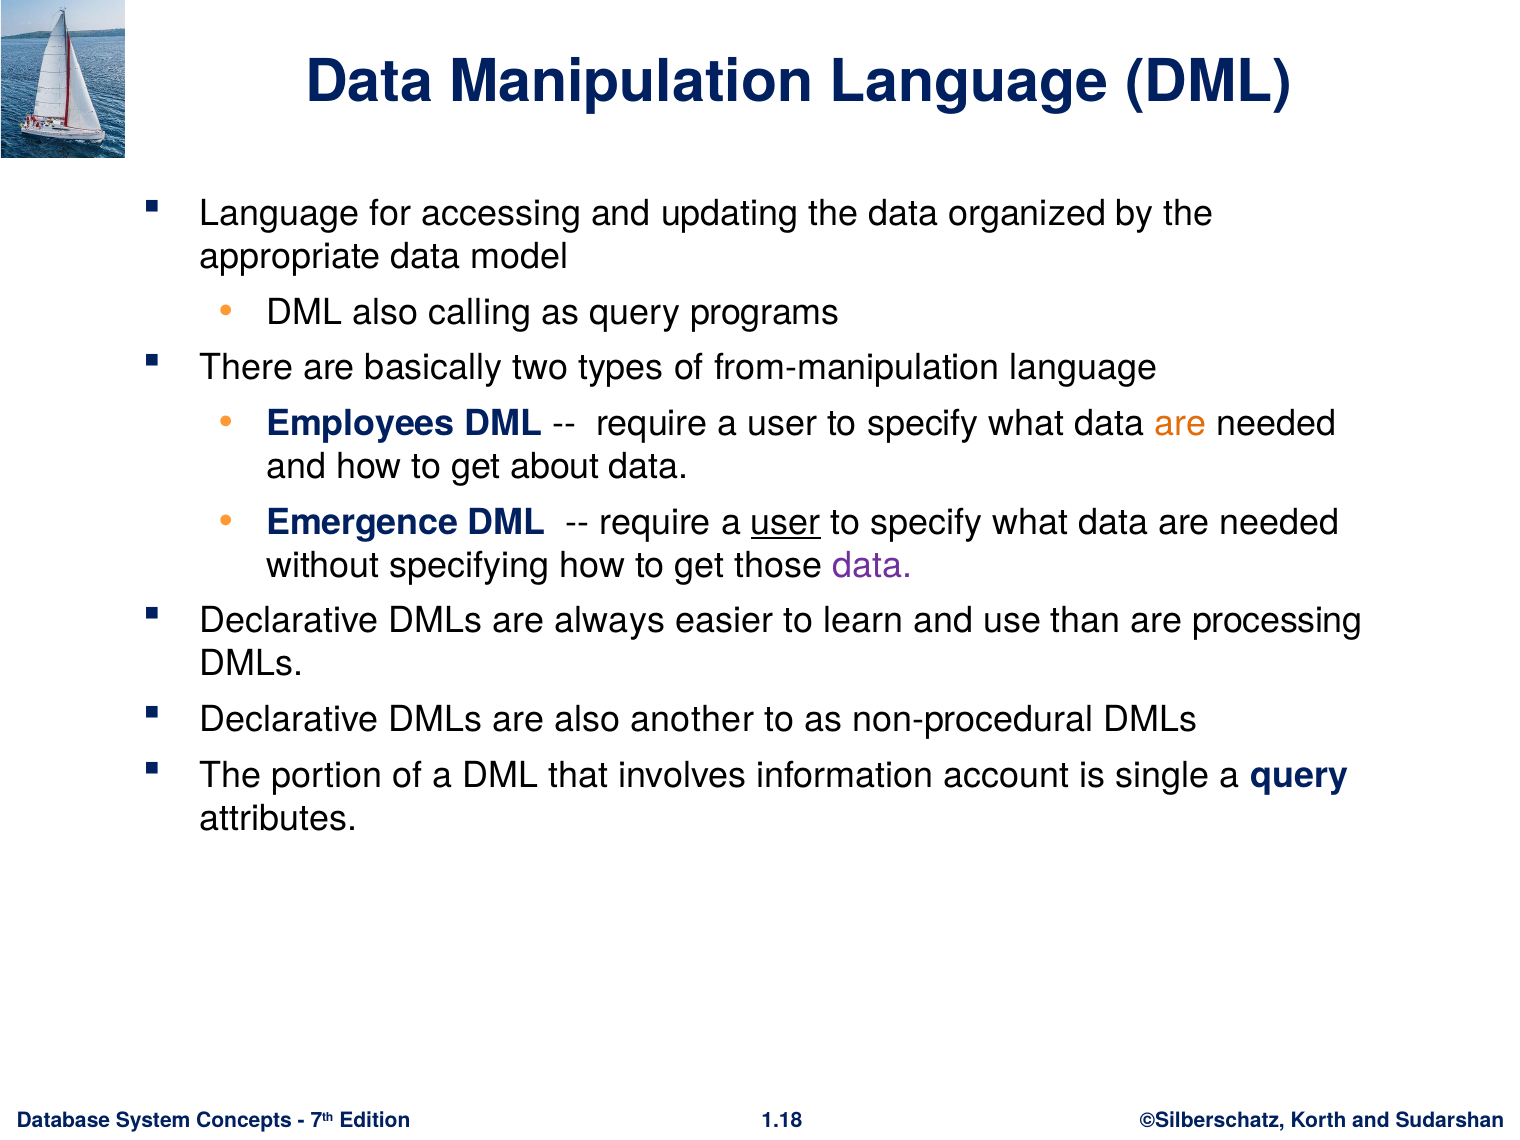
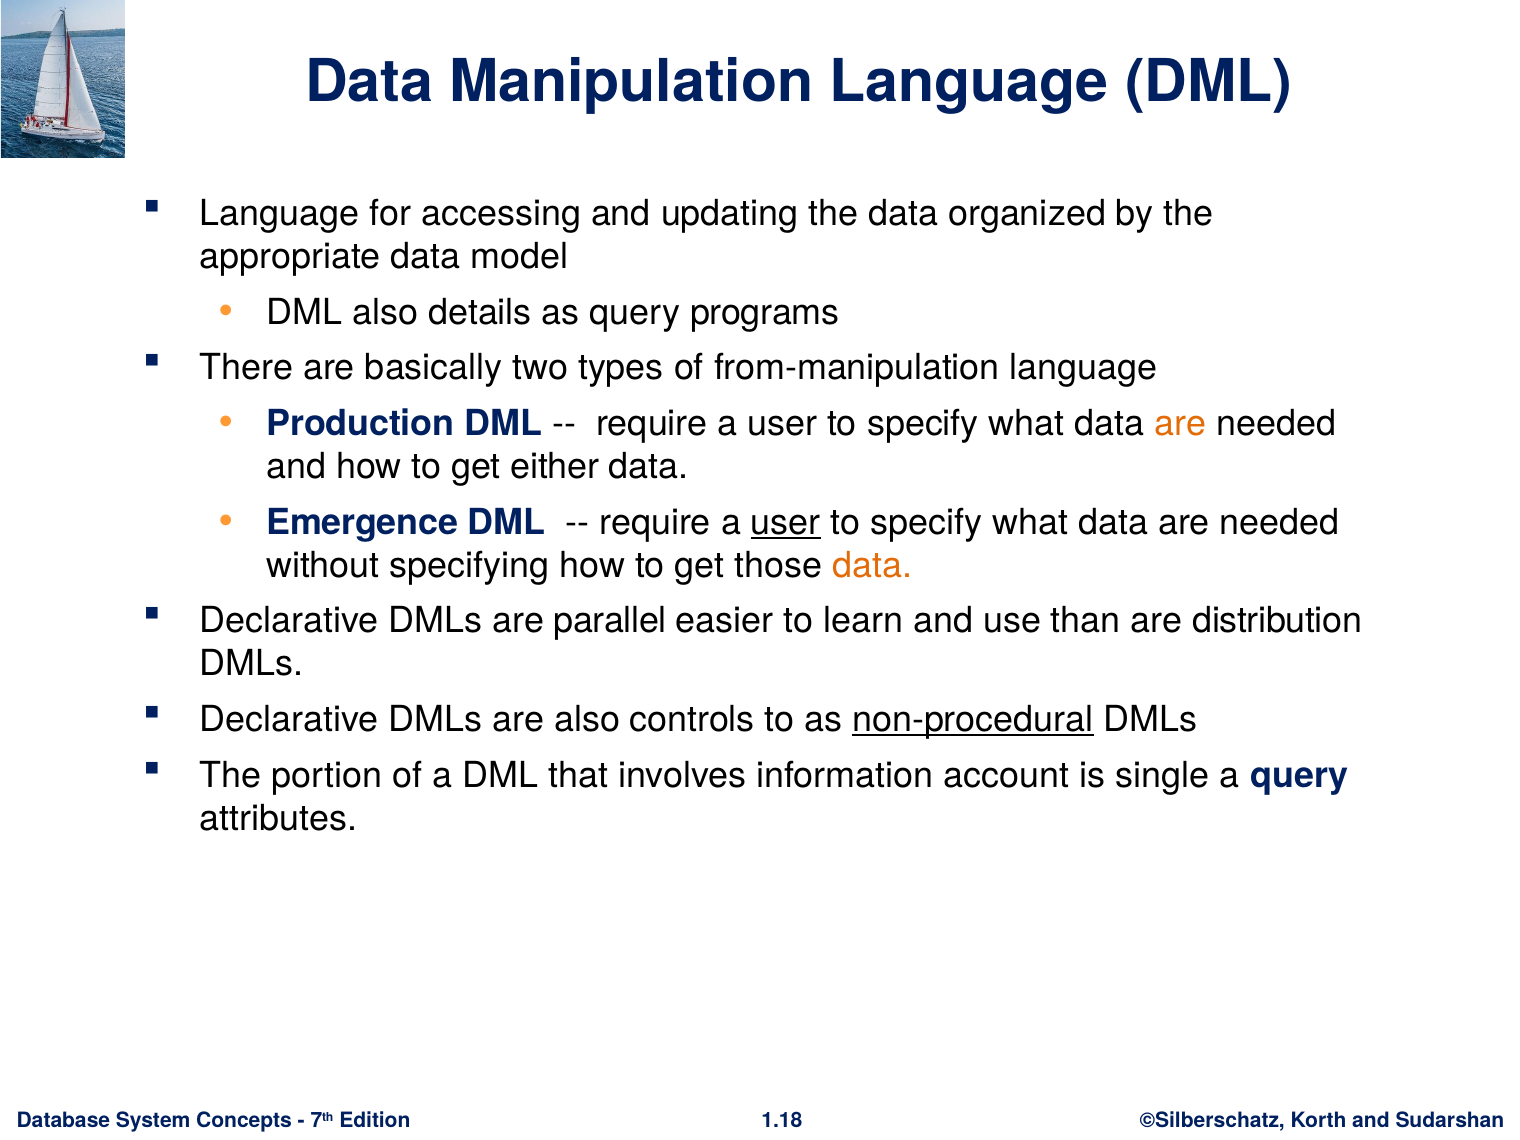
calling: calling -> details
Employees: Employees -> Production
about: about -> either
data at (872, 565) colour: purple -> orange
always: always -> parallel
processing: processing -> distribution
another: another -> controls
non-procedural underline: none -> present
